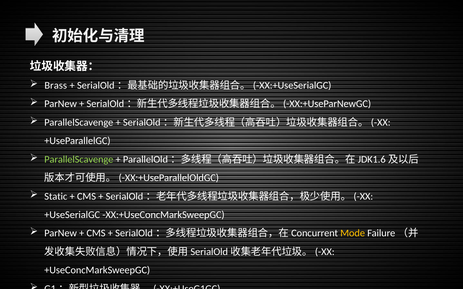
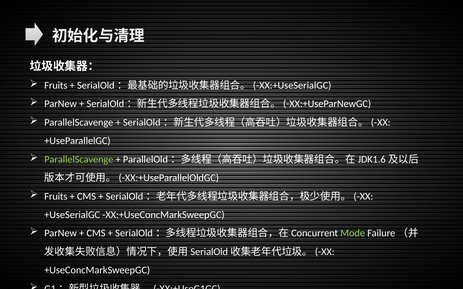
Brass at (56, 86): Brass -> Fruits
Static at (56, 197): Static -> Fruits
Mode colour: yellow -> light green
